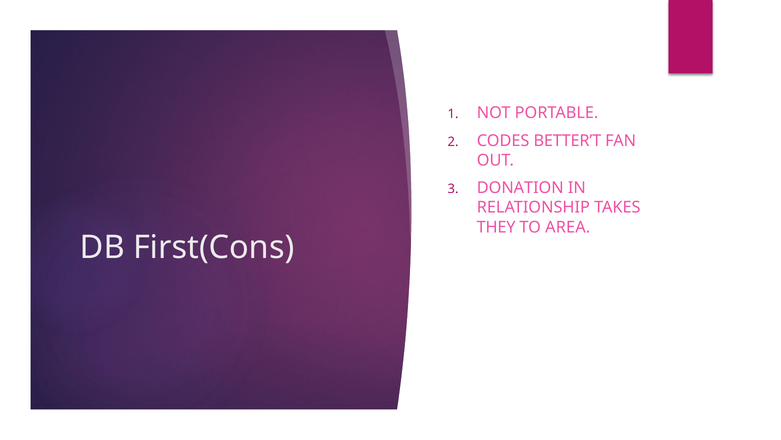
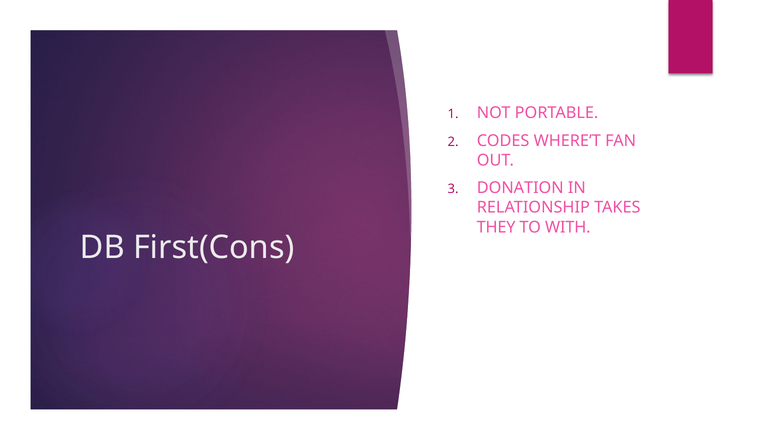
BETTER’T: BETTER’T -> WHERE’T
AREA: AREA -> WITH
